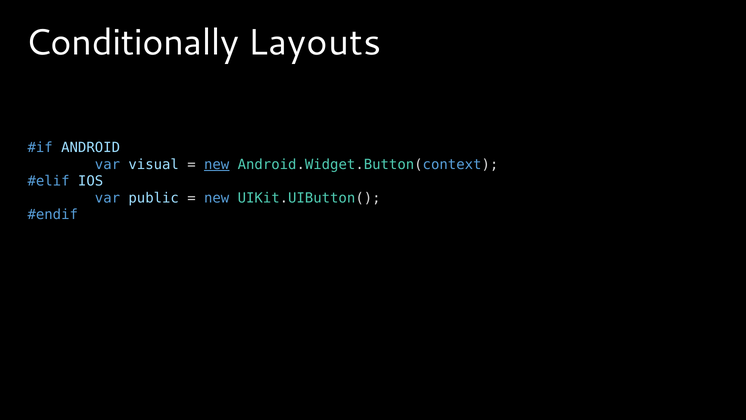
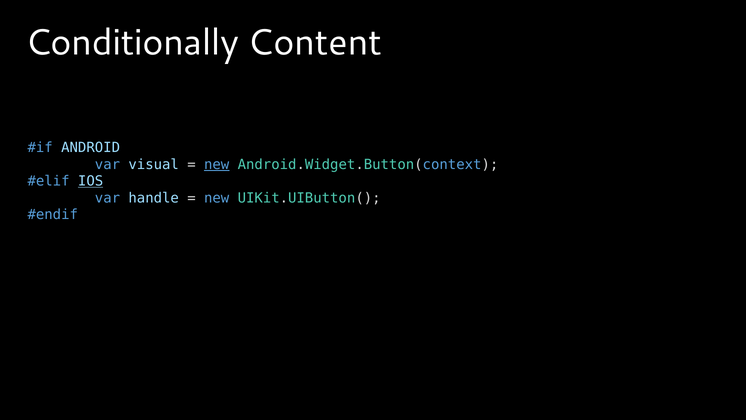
Layouts: Layouts -> Content
IOS underline: none -> present
public: public -> handle
